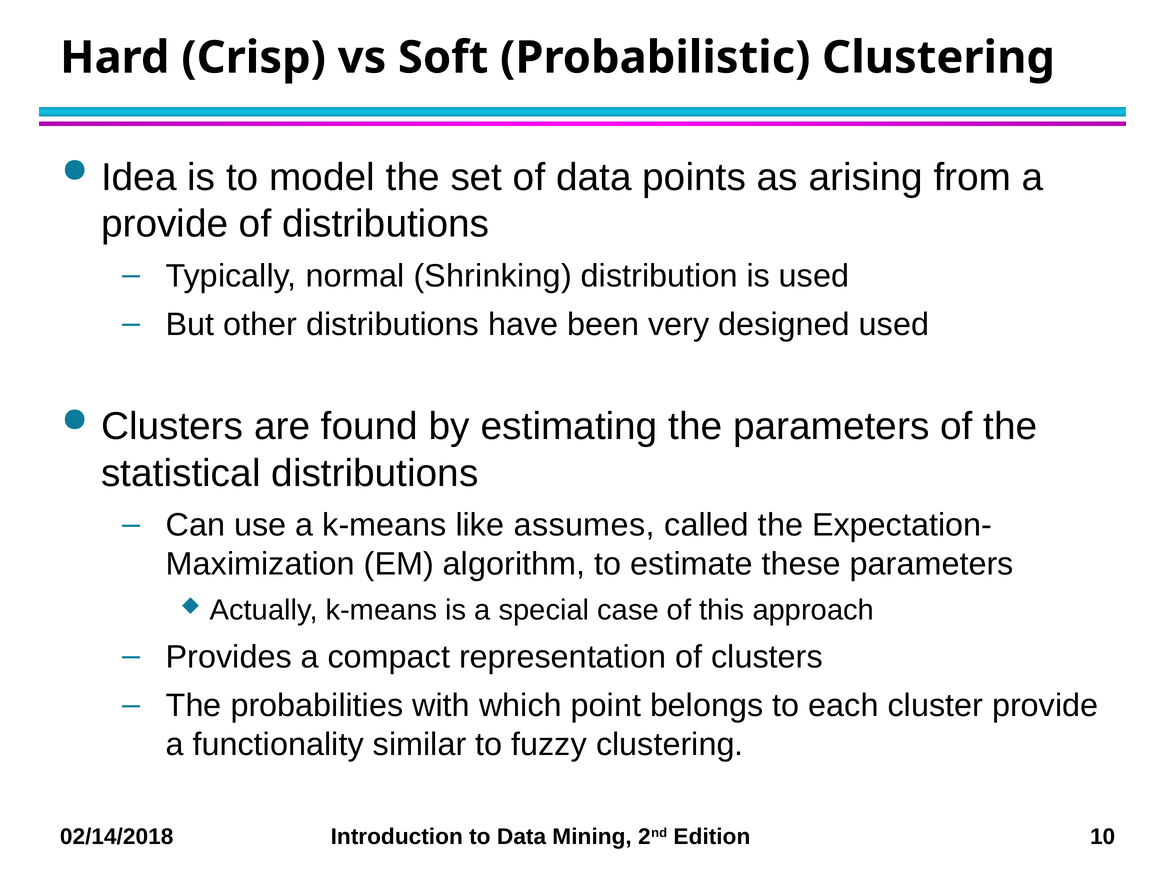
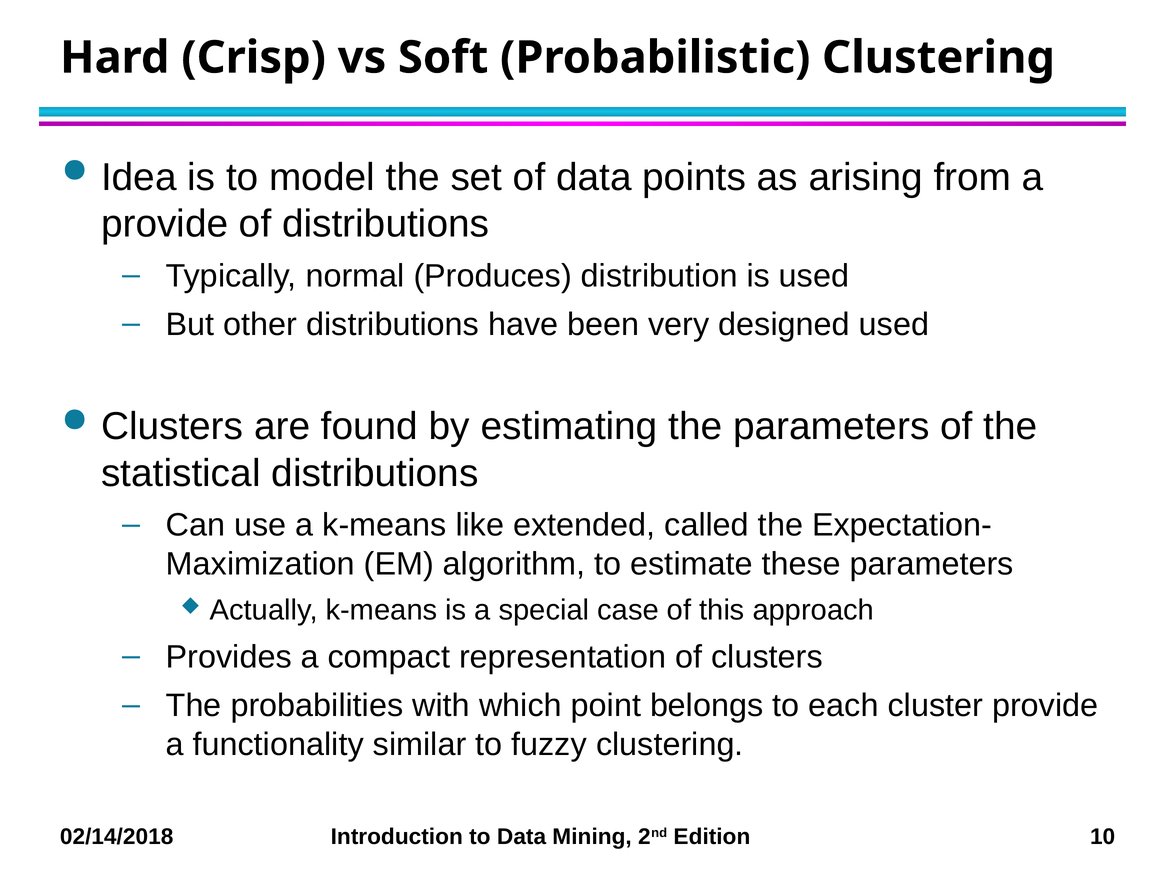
Shrinking: Shrinking -> Produces
assumes: assumes -> extended
